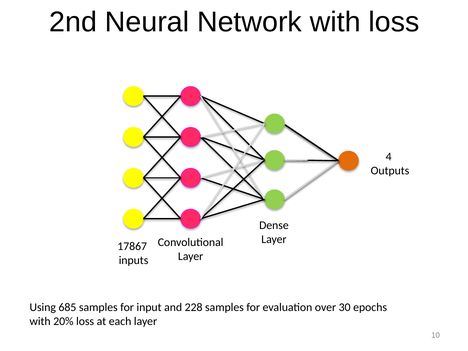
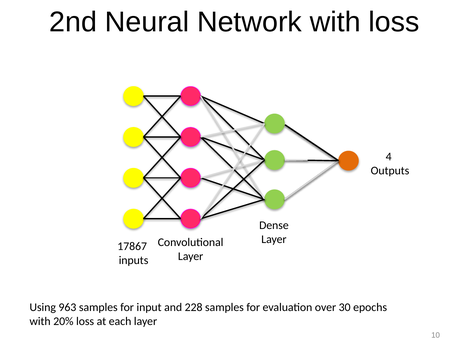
685: 685 -> 963
